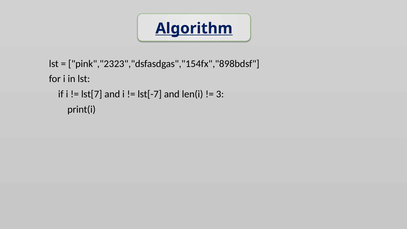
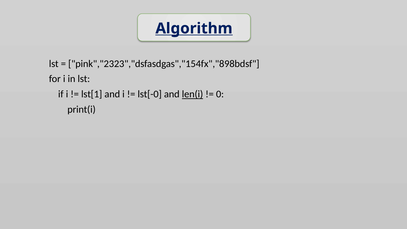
lst[7: lst[7 -> lst[1
lst[-7: lst[-7 -> lst[-0
len(i underline: none -> present
3: 3 -> 0
